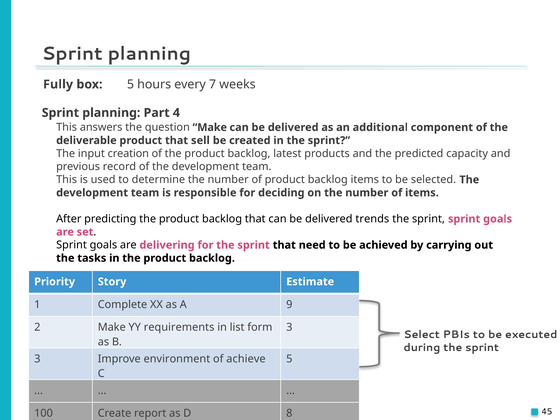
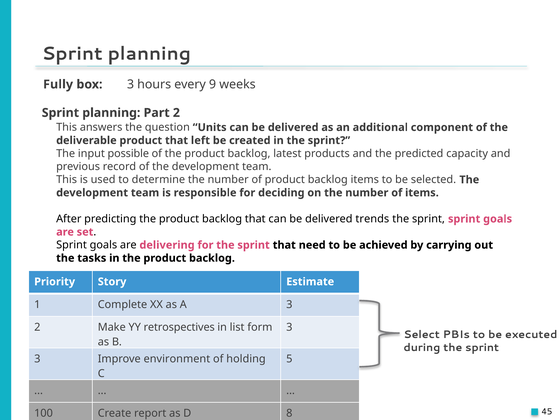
box 5: 5 -> 3
7: 7 -> 9
Part 4: 4 -> 2
question Make: Make -> Units
sell: sell -> left
creation: creation -> possible
A 9: 9 -> 3
requirements: requirements -> retrospectives
achieve: achieve -> holding
